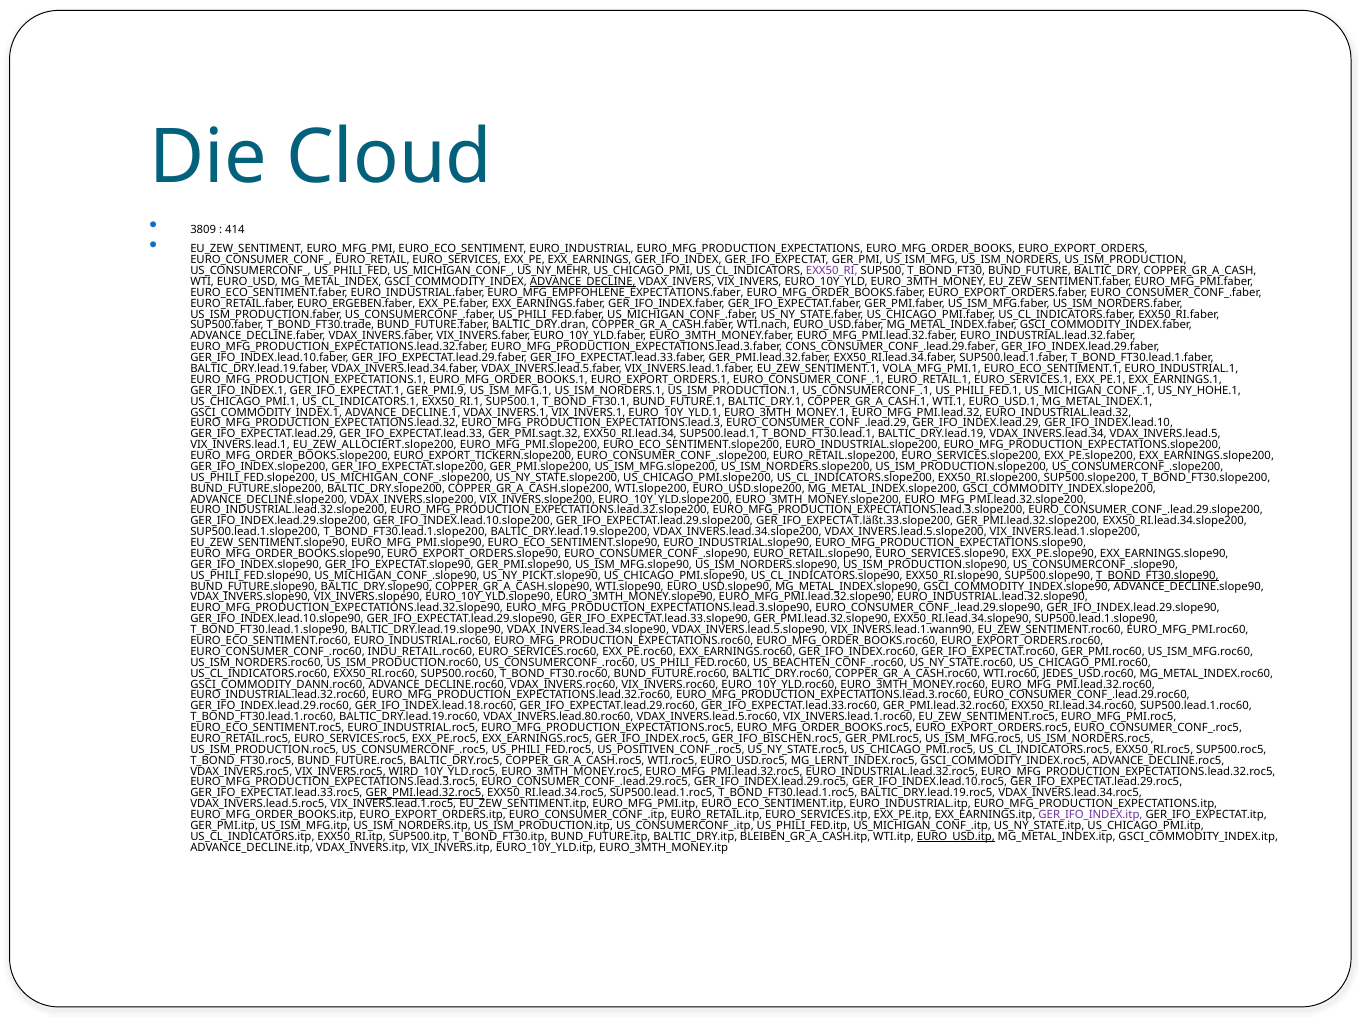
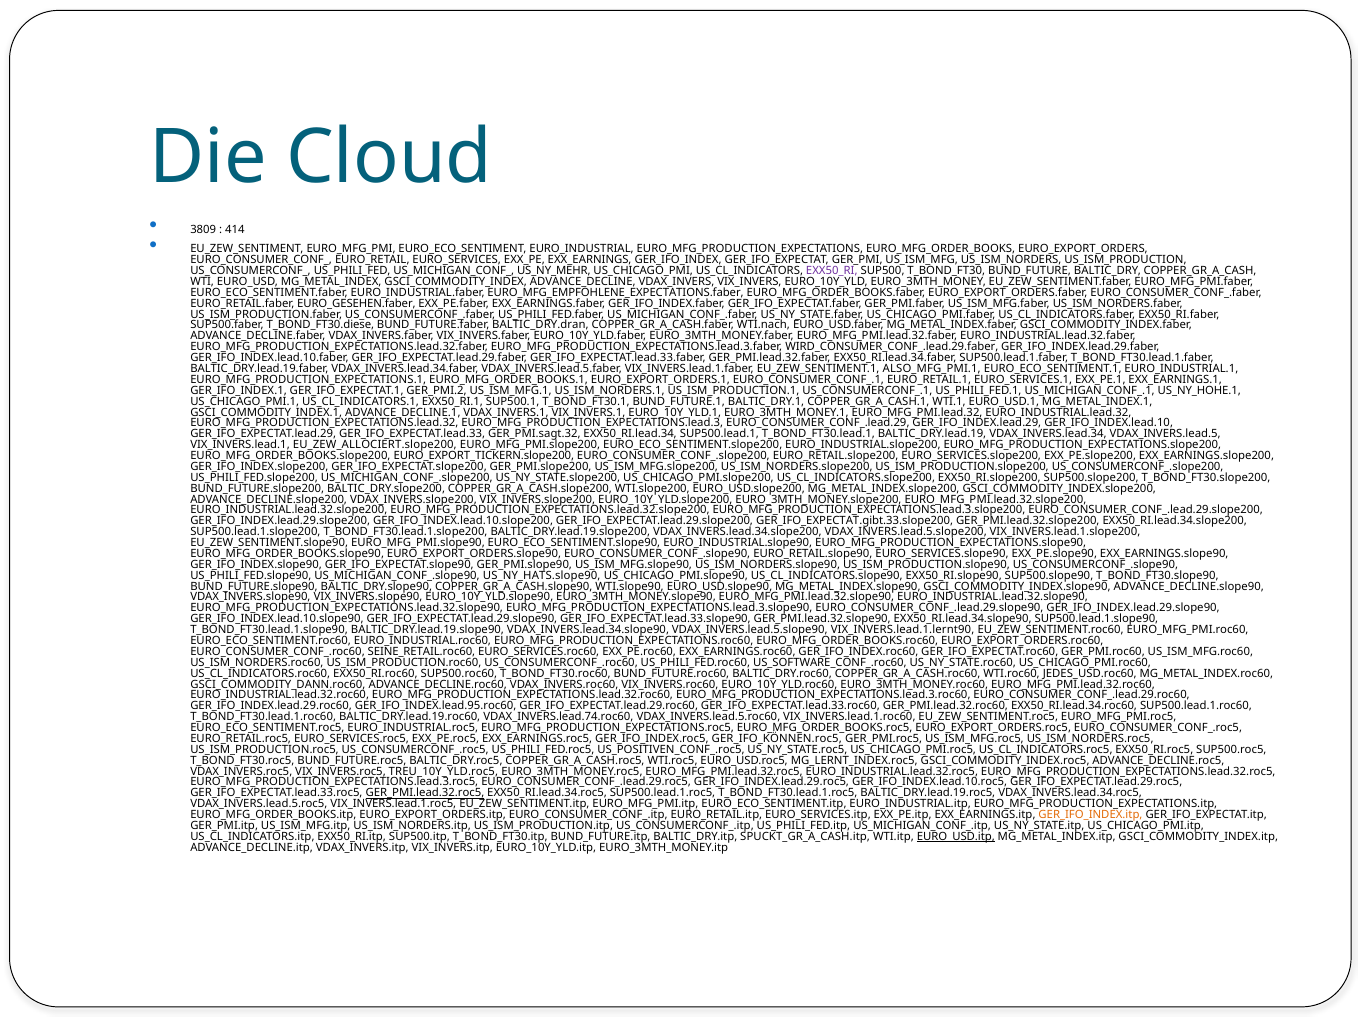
ADVANCE_DECLINE underline: present -> none
EURO_ERGEBEN.faber: EURO_ERGEBEN.faber -> EURO_GESEHEN.faber
T_BOND_FT30.trade: T_BOND_FT30.trade -> T_BOND_FT30.diese
CONS_CONSUMER_CONF_.lead.29.faber: CONS_CONSUMER_CONF_.lead.29.faber -> WIRD_CONSUMER_CONF_.lead.29.faber
VOLA_MFG_PMI.1: VOLA_MFG_PMI.1 -> ALSO_MFG_PMI.1
GER_PMI.9: GER_PMI.9 -> GER_PMI.2
GER_IFO_EXPECTAT.läßt.33.slope200: GER_IFO_EXPECTAT.läßt.33.slope200 -> GER_IFO_EXPECTAT.gibt.33.slope200
US_NY_PICKT.slope90: US_NY_PICKT.slope90 -> US_NY_HATS.slope90
T_BOND_FT30.slope90 underline: present -> none
VIX_INVERS.lead.1.wann90: VIX_INVERS.lead.1.wann90 -> VIX_INVERS.lead.1.lernt90
INDU_RETAIL.roc60: INDU_RETAIL.roc60 -> SEINE_RETAIL.roc60
US_BEACHTEN_CONF_.roc60: US_BEACHTEN_CONF_.roc60 -> US_SOFTWARE_CONF_.roc60
GER_IFO_INDEX.lead.18.roc60: GER_IFO_INDEX.lead.18.roc60 -> GER_IFO_INDEX.lead.95.roc60
VDAX_INVERS.lead.80.roc60: VDAX_INVERS.lead.80.roc60 -> VDAX_INVERS.lead.74.roc60
GER_IFO_BISCHEN.roc5: GER_IFO_BISCHEN.roc5 -> GER_IFO_KÖNNEN.roc5
WIRD_10Y_YLD.roc5: WIRD_10Y_YLD.roc5 -> TREU_10Y_YLD.roc5
GER_IFO_INDEX.itp colour: purple -> orange
BLEIBEN_GR_A_CASH.itp: BLEIBEN_GR_A_CASH.itp -> SPUCKT_GR_A_CASH.itp
